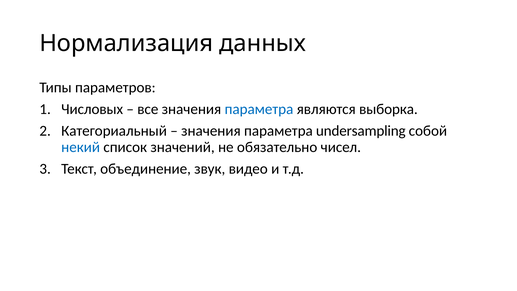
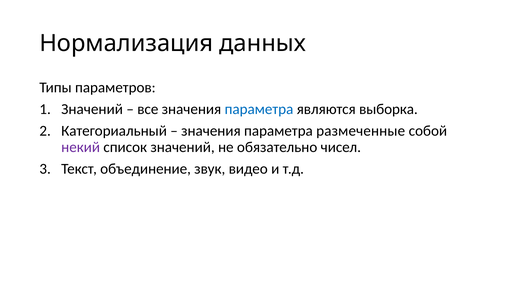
Числовых at (92, 109): Числовых -> Значений
undersampling: undersampling -> размеченные
некий colour: blue -> purple
